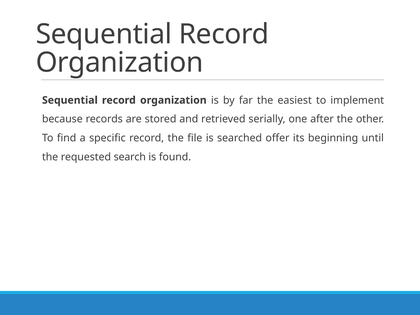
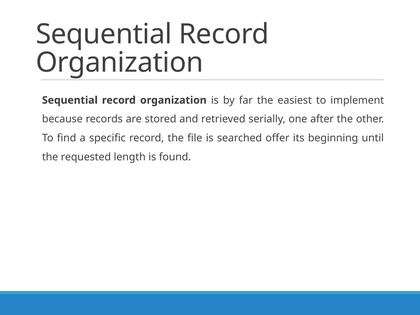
search: search -> length
